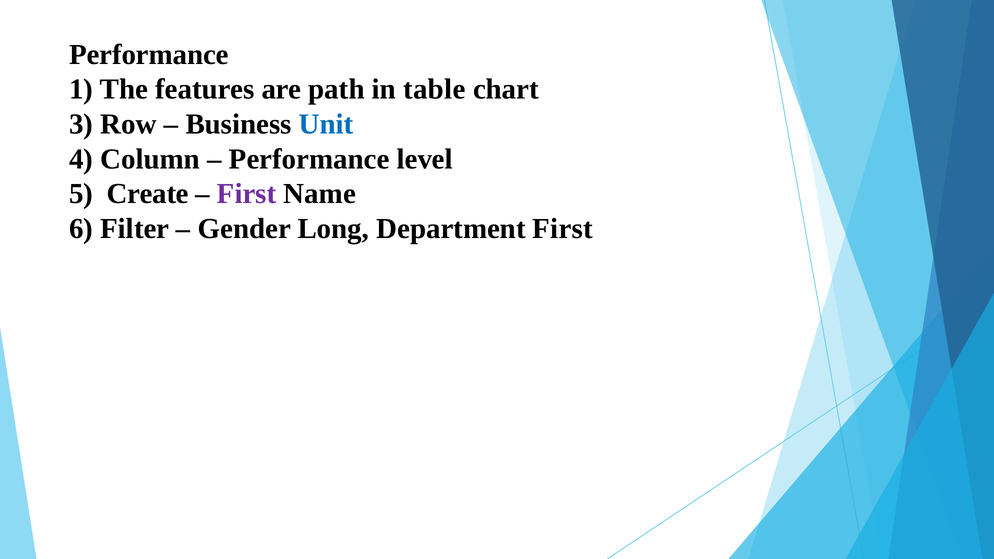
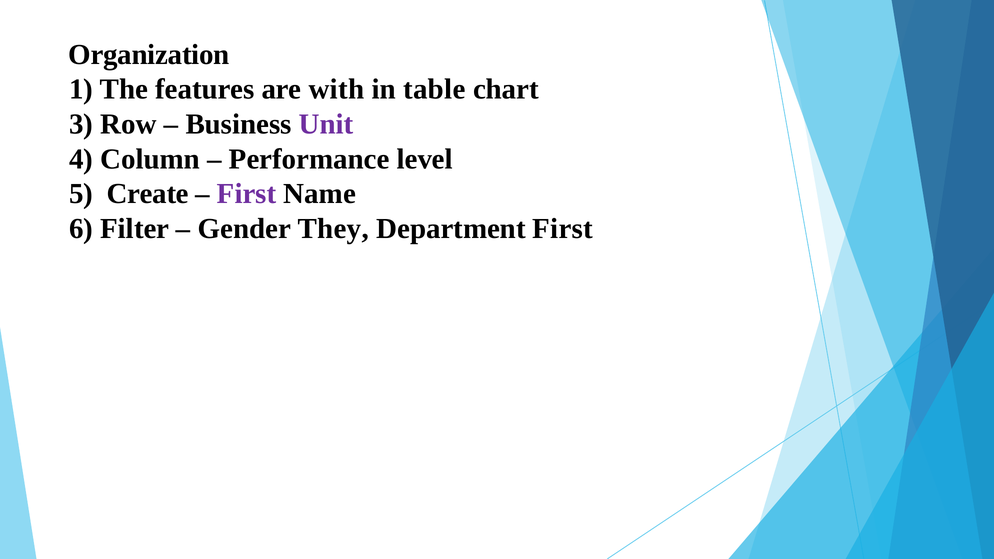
Performance at (149, 55): Performance -> Organization
path: path -> with
Unit colour: blue -> purple
Long: Long -> They
